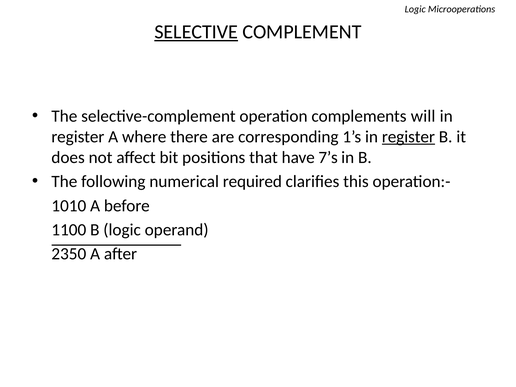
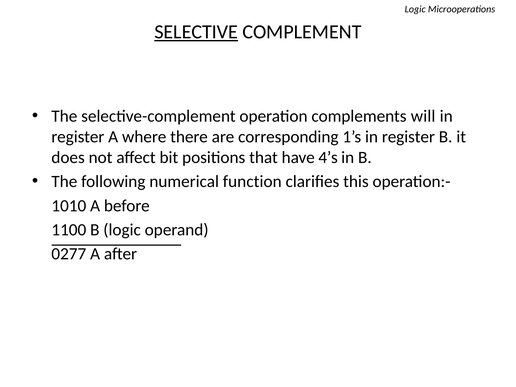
register at (408, 137) underline: present -> none
7’s: 7’s -> 4’s
required: required -> function
2350: 2350 -> 0277
